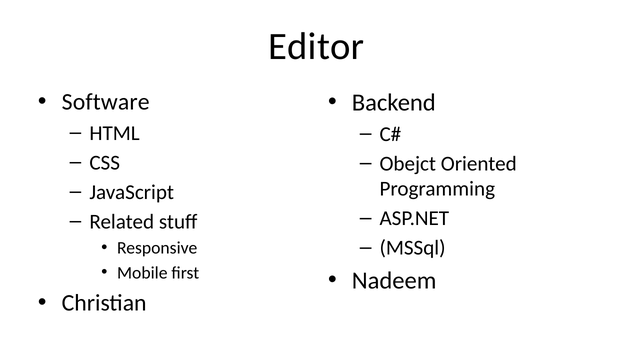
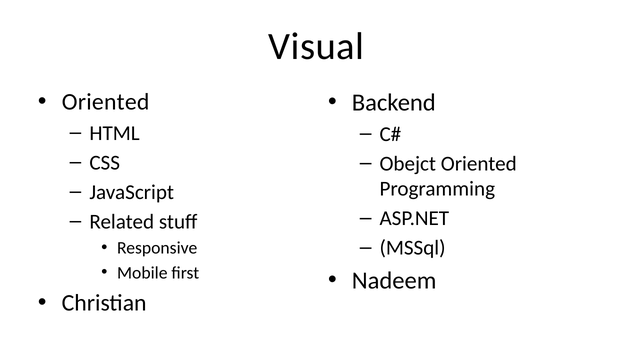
Editor: Editor -> Visual
Software at (106, 102): Software -> Oriented
